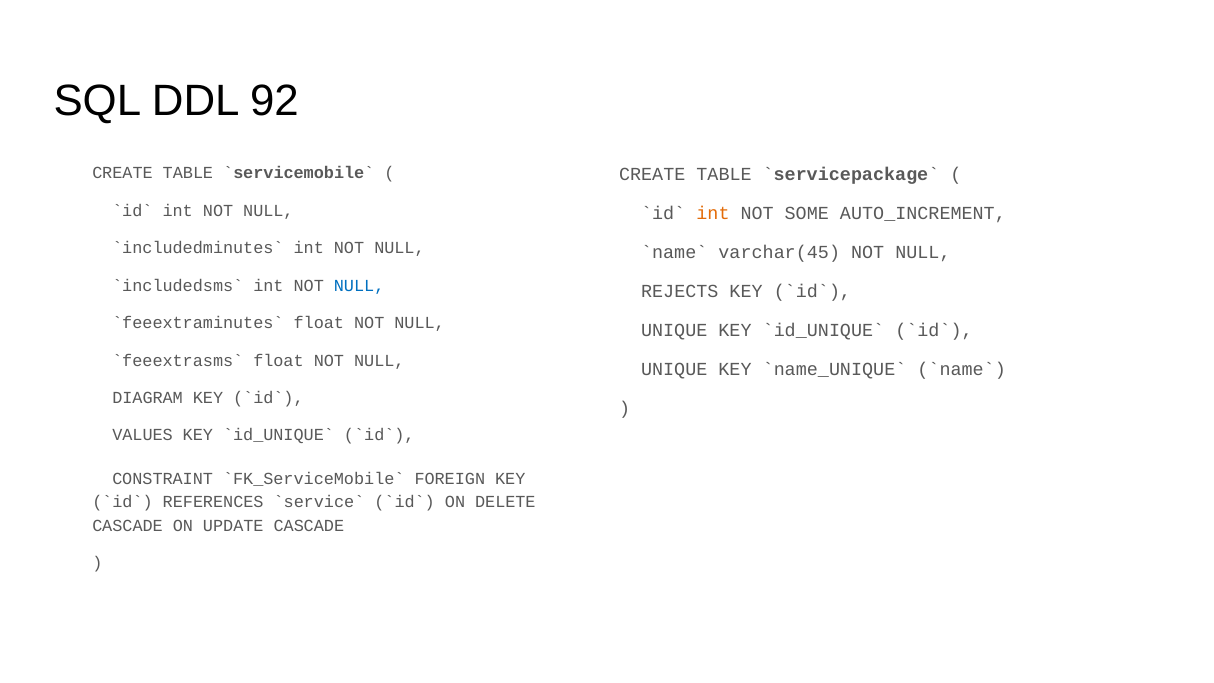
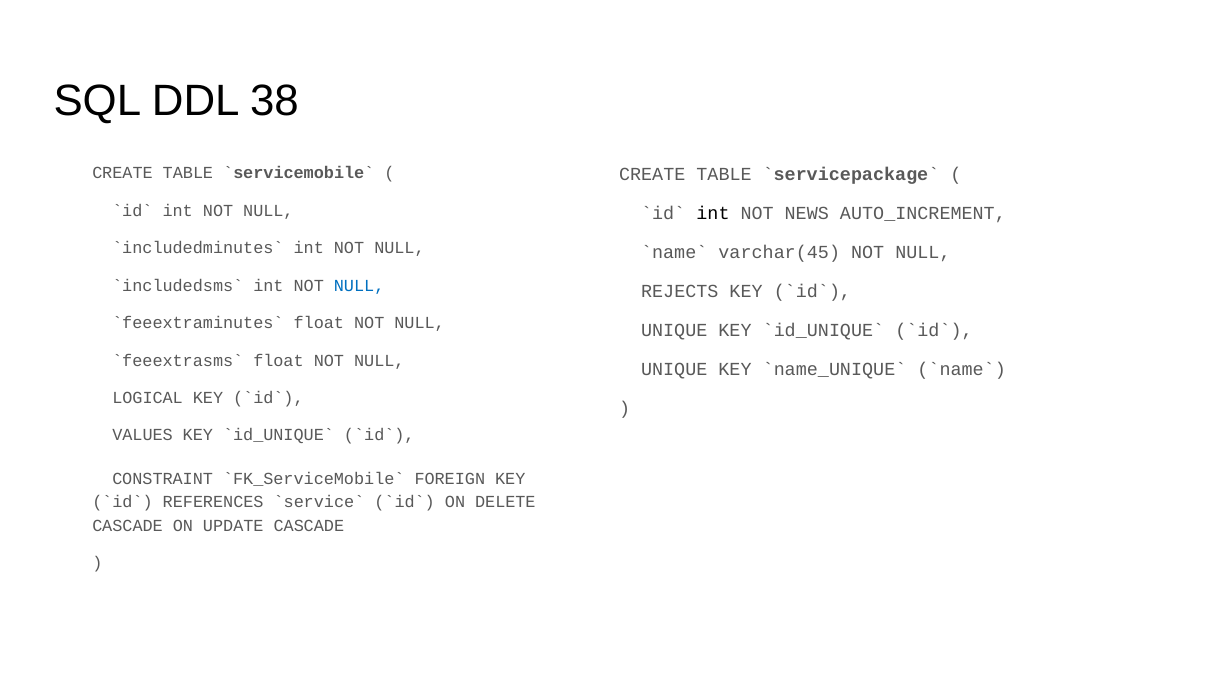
92: 92 -> 38
int at (713, 213) colour: orange -> black
SOME: SOME -> NEWS
DIAGRAM: DIAGRAM -> LOGICAL
